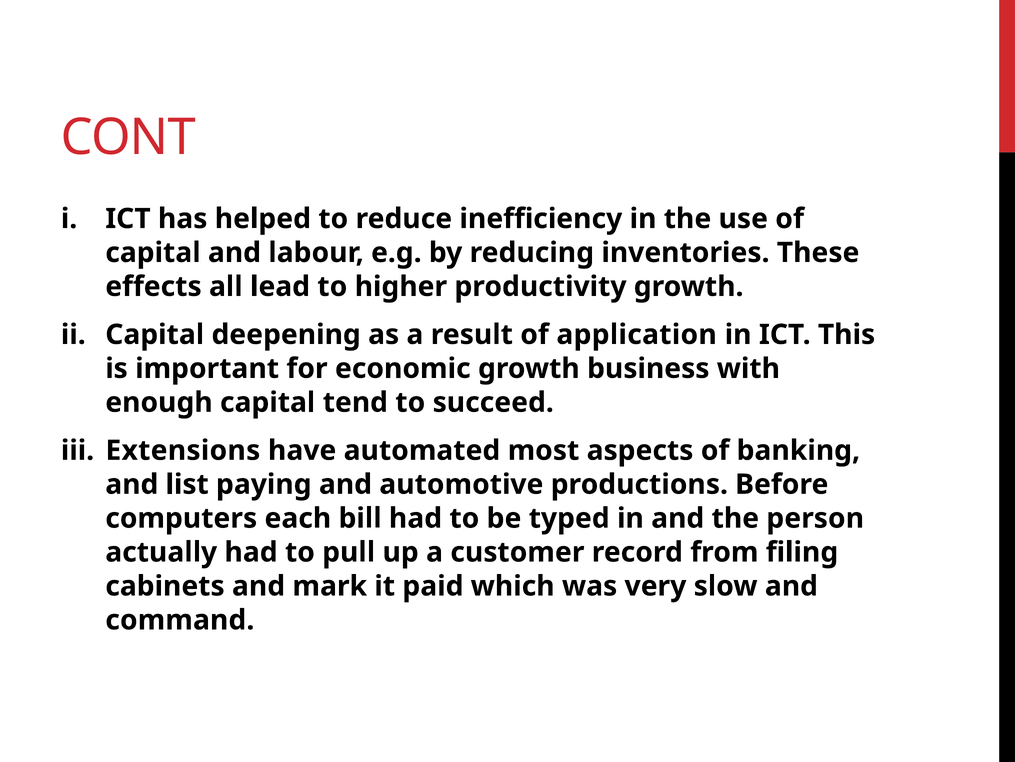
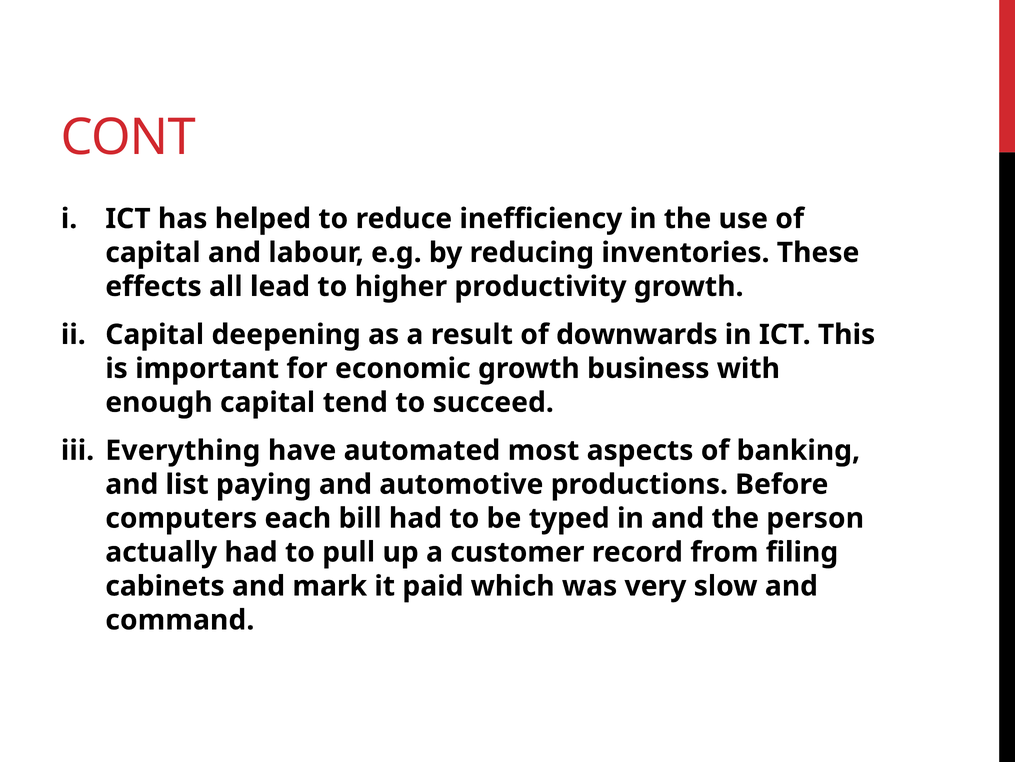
application: application -> downwards
Extensions: Extensions -> Everything
